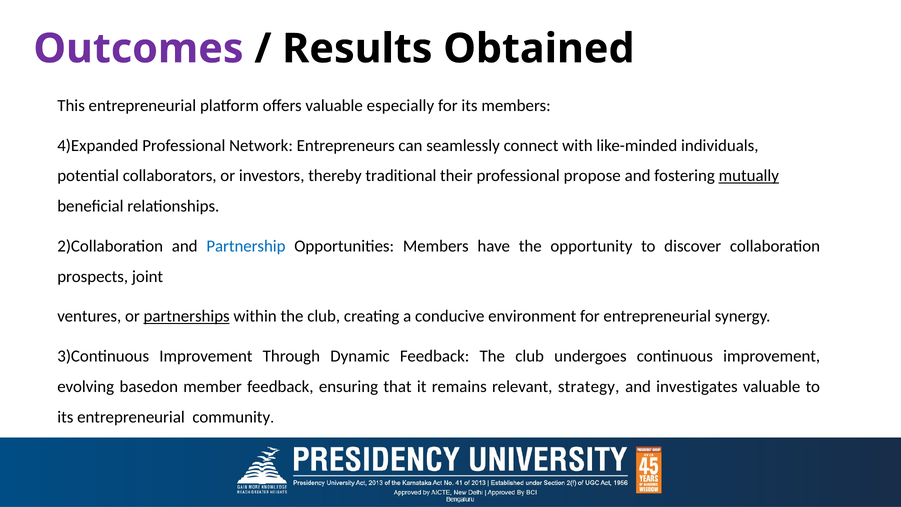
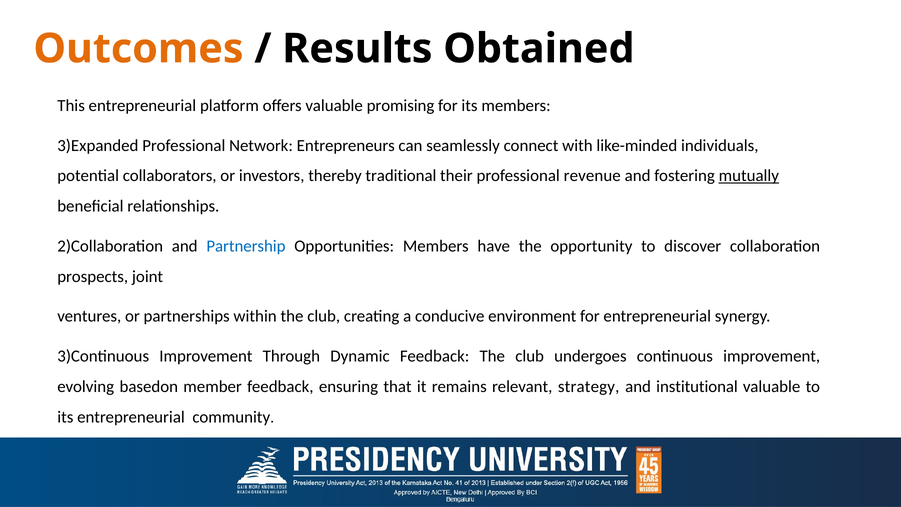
Outcomes colour: purple -> orange
especially: especially -> promising
4)Expanded: 4)Expanded -> 3)Expanded
propose: propose -> revenue
partnerships underline: present -> none
investigates: investigates -> institutional
